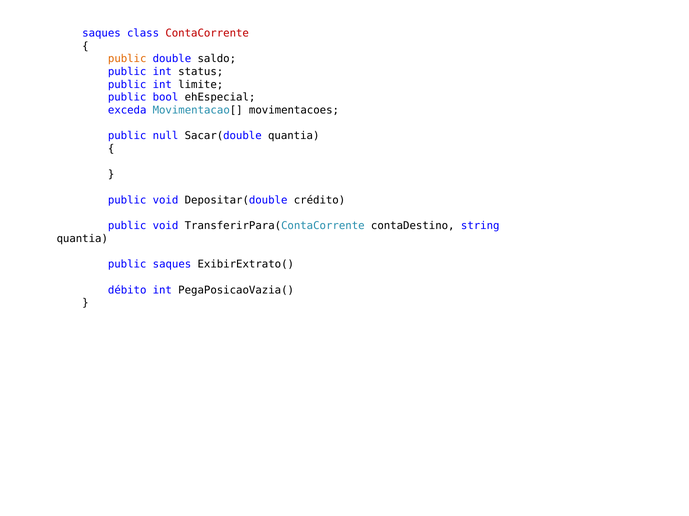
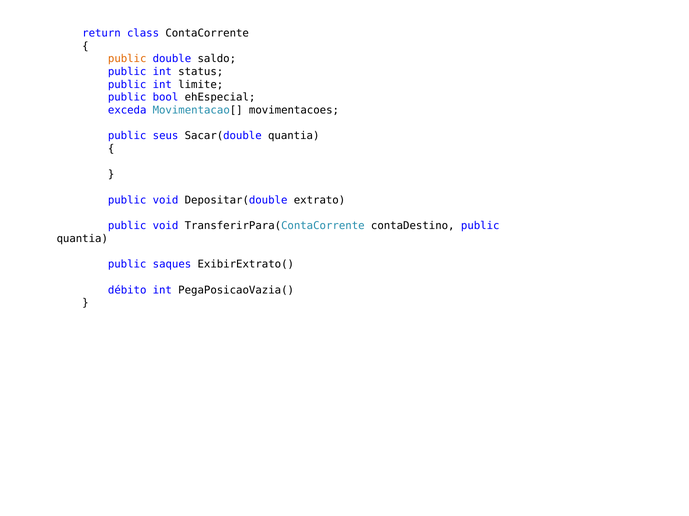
saques at (102, 33): saques -> return
ContaCorrente colour: red -> black
null: null -> seus
crédito: crédito -> extrato
contaDestino string: string -> public
